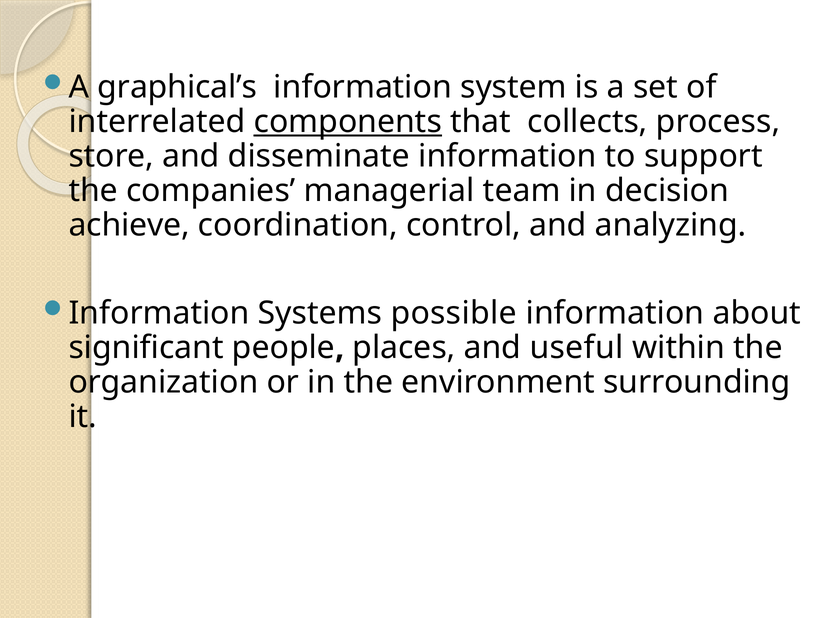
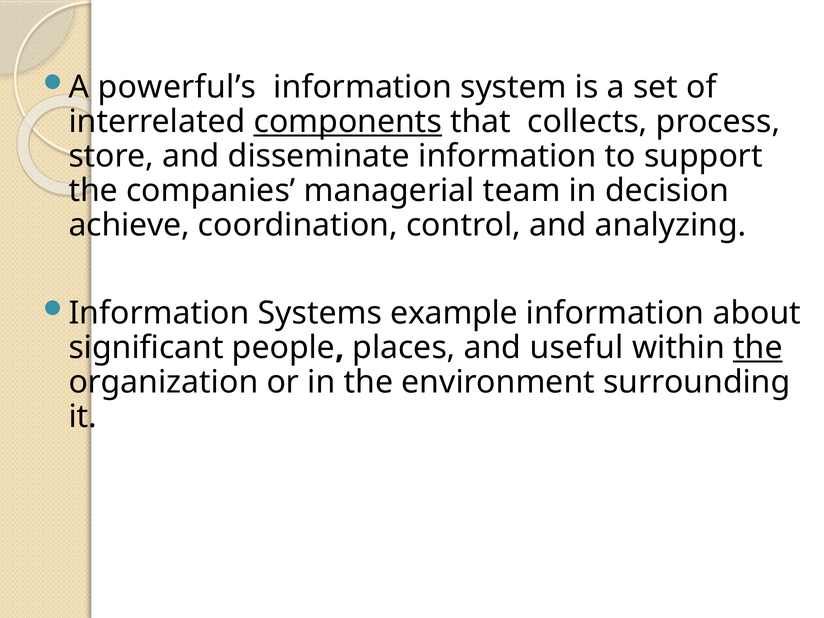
graphical’s: graphical’s -> powerful’s
possible: possible -> example
the at (758, 348) underline: none -> present
